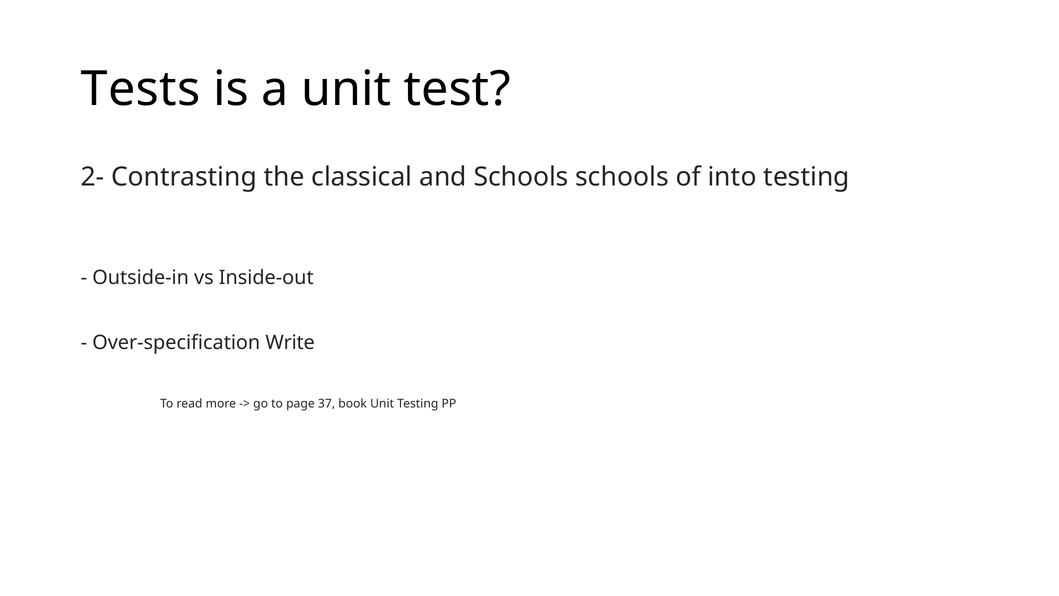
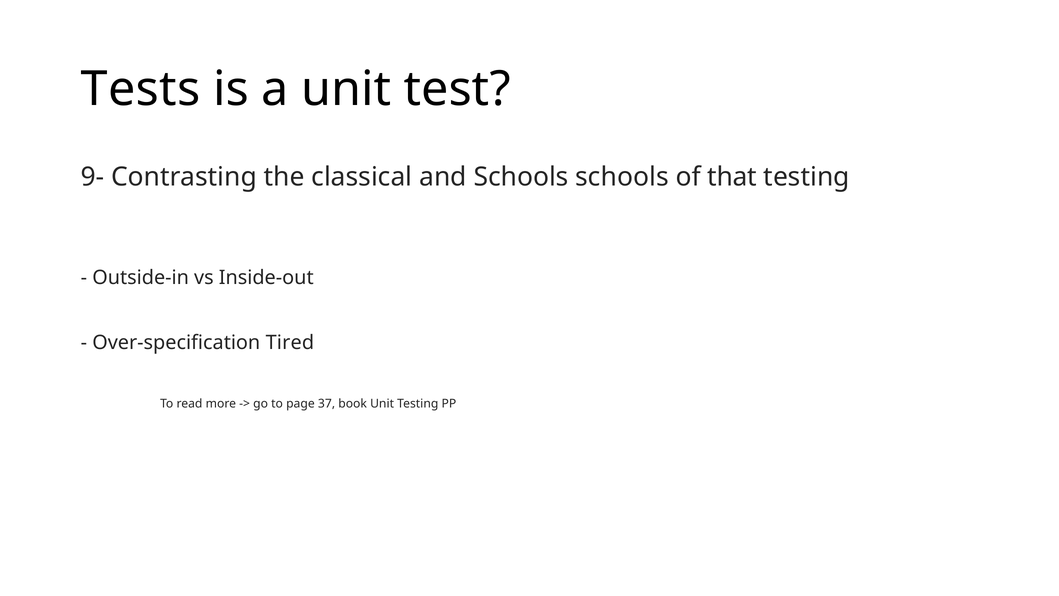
2-: 2- -> 9-
into: into -> that
Write: Write -> Tired
